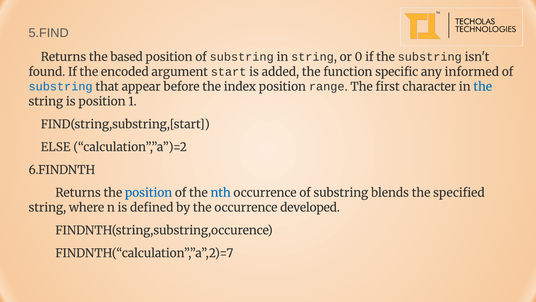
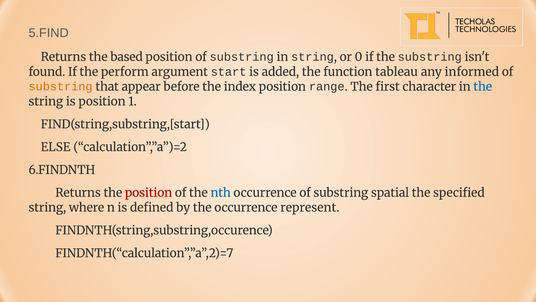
encoded: encoded -> perform
specific: specific -> tableau
substring at (61, 87) colour: blue -> orange
position at (149, 193) colour: blue -> red
blends: blends -> spatial
developed: developed -> represent
